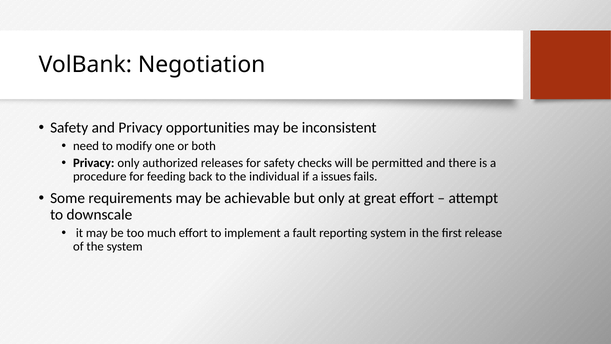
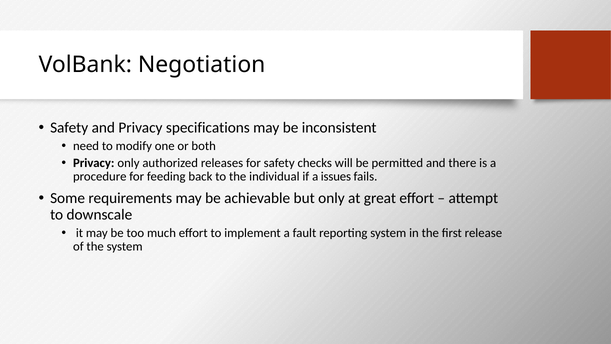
opportunities: opportunities -> specifications
